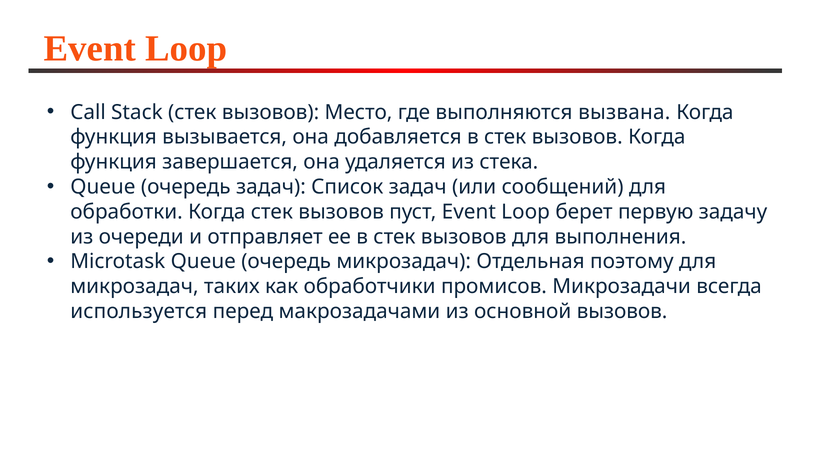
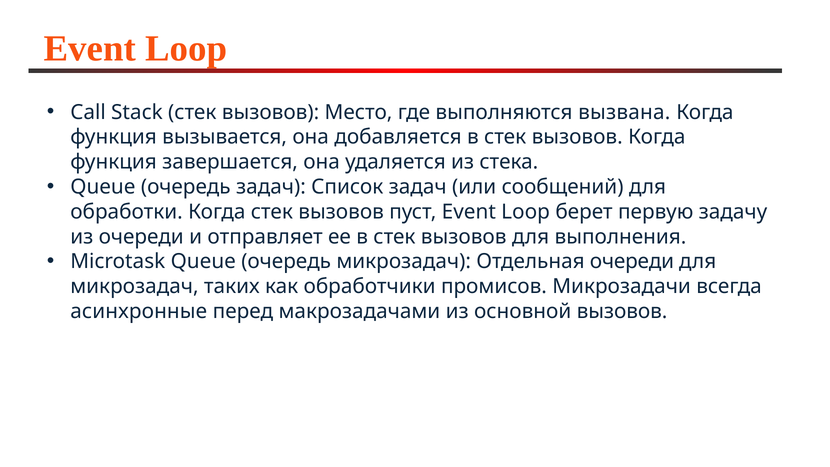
Отдельная поэтому: поэтому -> очереди
используется: используется -> асинхронные
